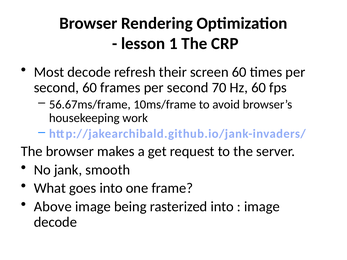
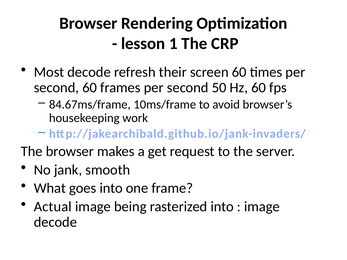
70: 70 -> 50
56.67ms/frame: 56.67ms/frame -> 84.67ms/frame
Above: Above -> Actual
